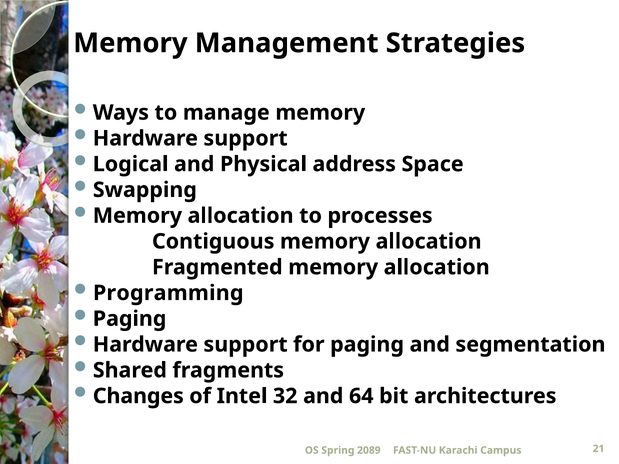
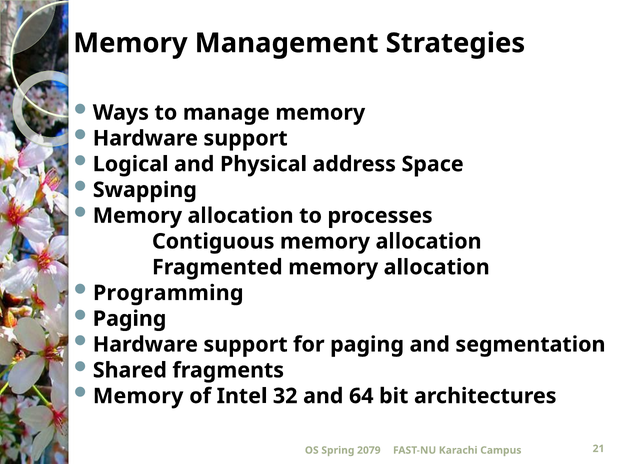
Changes at (138, 396): Changes -> Memory
2089: 2089 -> 2079
